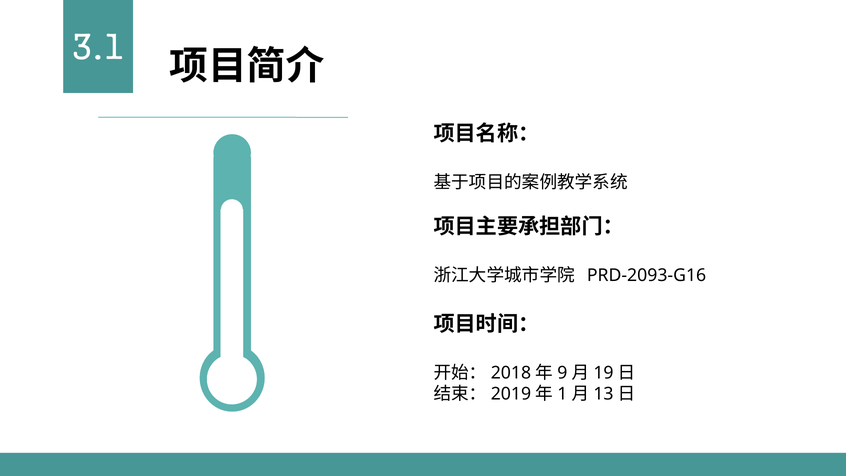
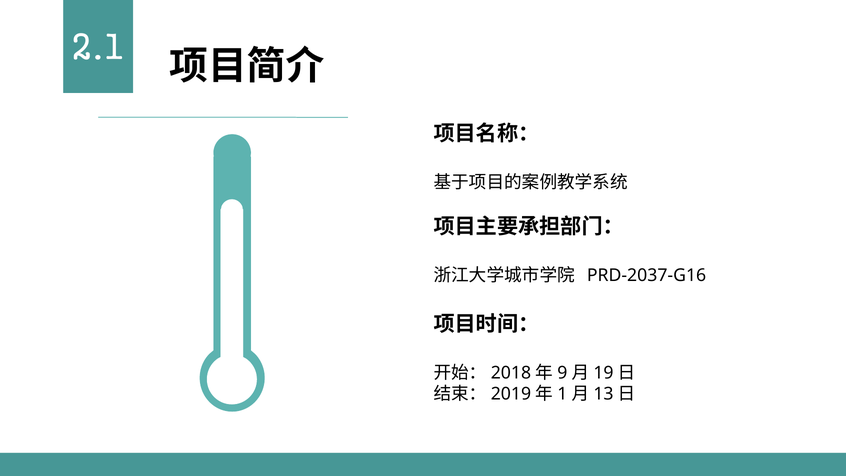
3.1: 3.1 -> 2.1
PRD-2093-G16: PRD-2093-G16 -> PRD-2037-G16
